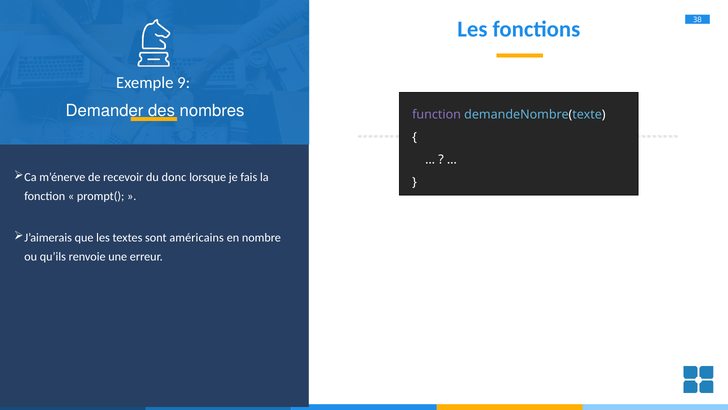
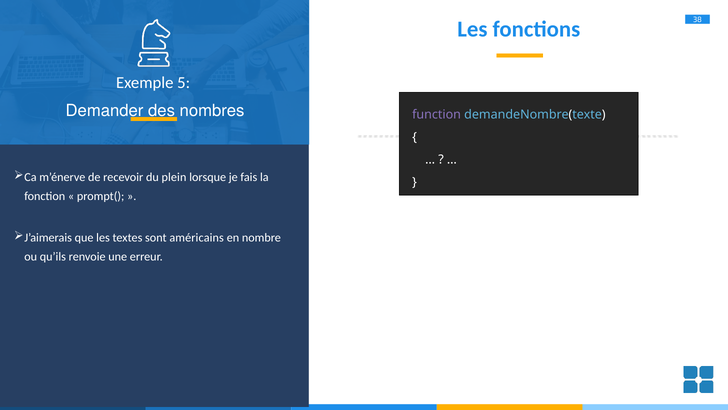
9: 9 -> 5
donc: donc -> plein
